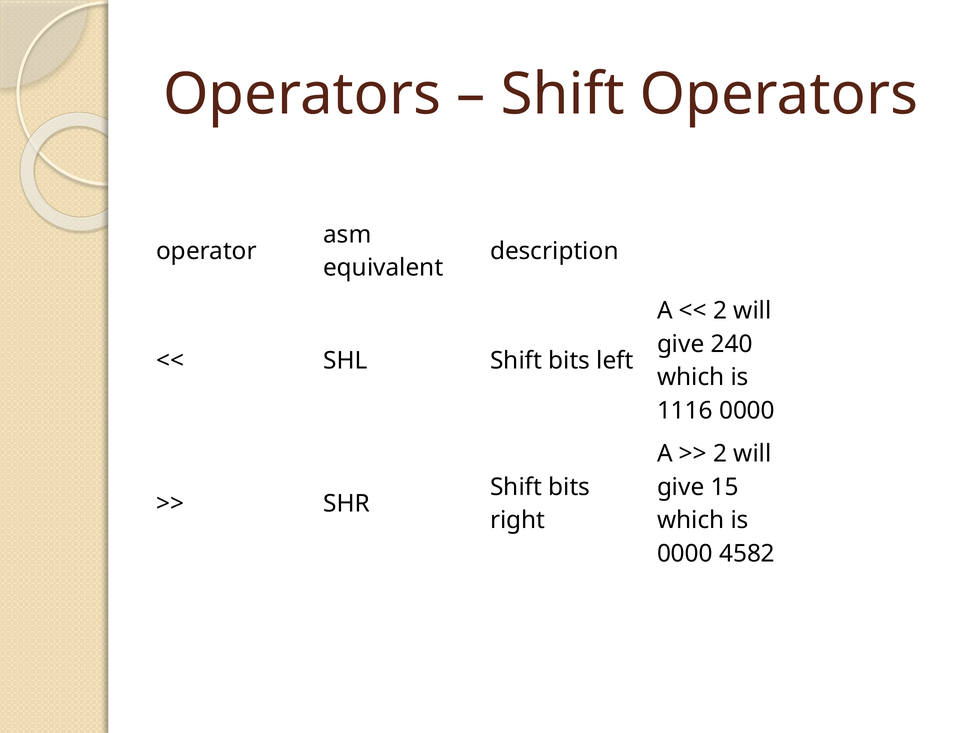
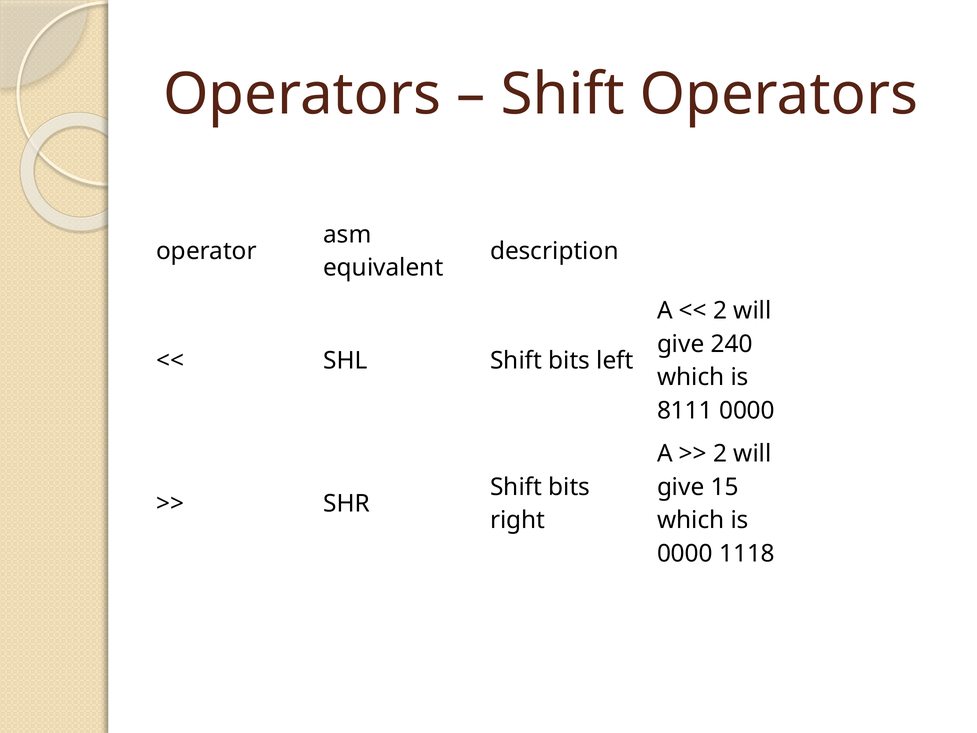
1116: 1116 -> 8111
4582: 4582 -> 1118
